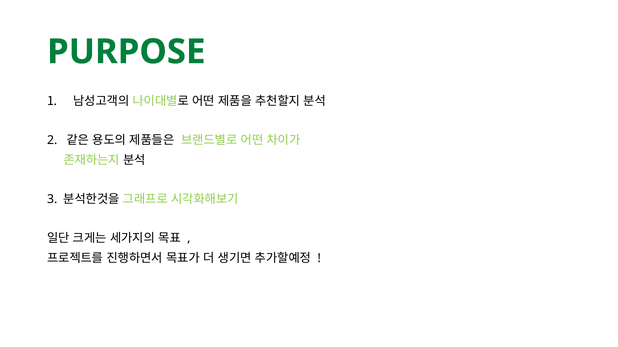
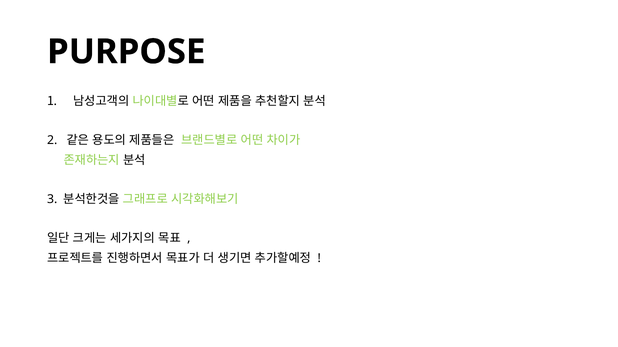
PURPOSE colour: green -> black
